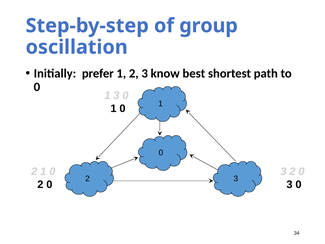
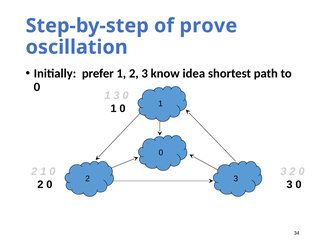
group: group -> prove
best: best -> idea
